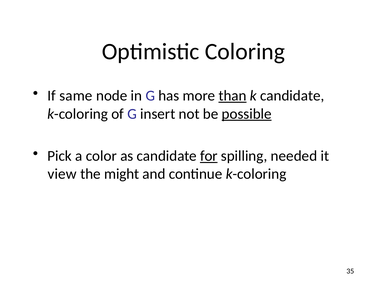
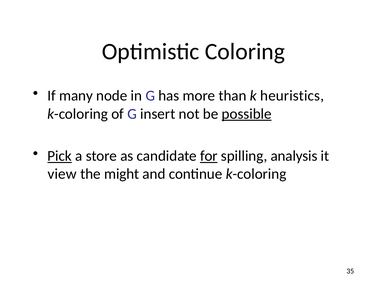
same: same -> many
than underline: present -> none
k candidate: candidate -> heuristics
Pick underline: none -> present
color: color -> store
needed: needed -> analysis
